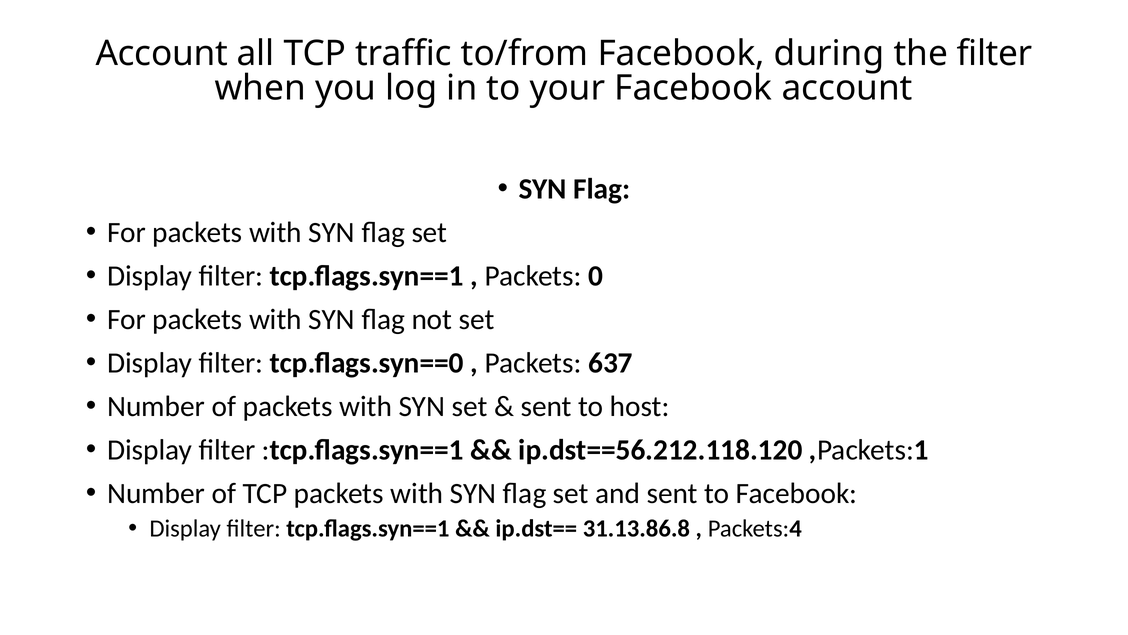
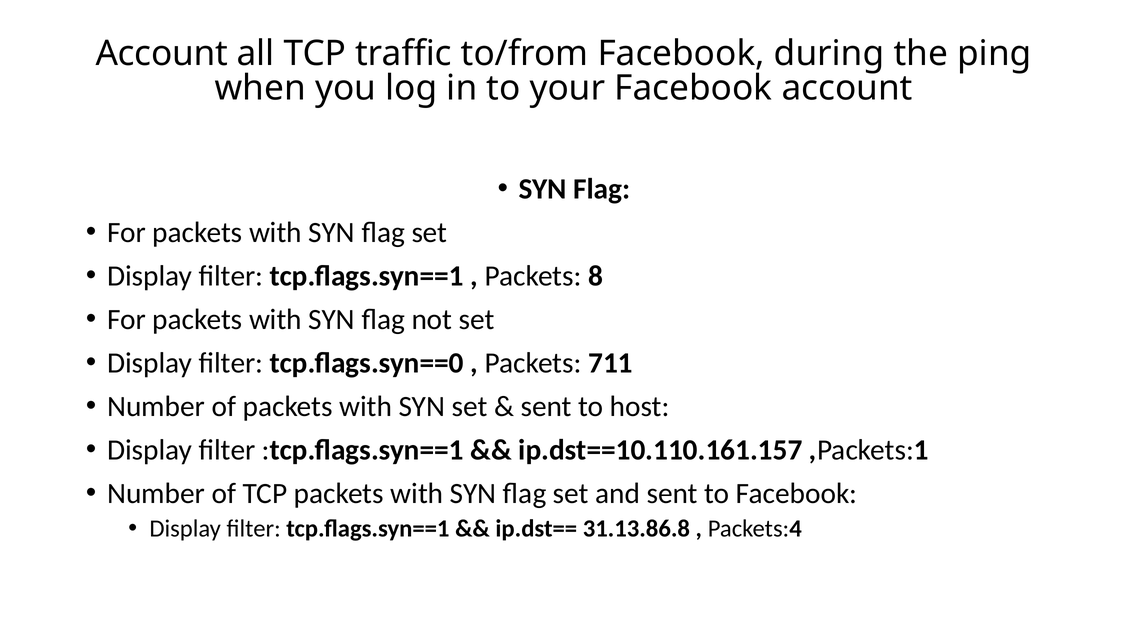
the filter: filter -> ping
0: 0 -> 8
637: 637 -> 711
ip.dst==56.212.118.120: ip.dst==56.212.118.120 -> ip.dst==10.110.161.157
